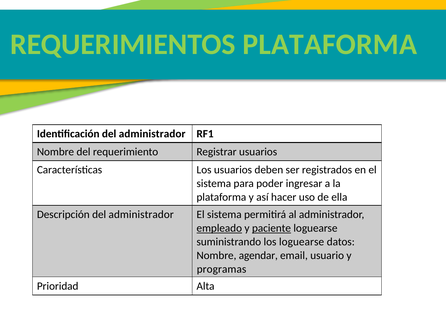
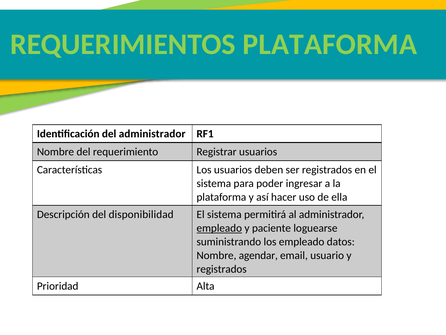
Descripción del administrador: administrador -> disponibilidad
paciente underline: present -> none
los loguearse: loguearse -> empleado
programas at (222, 269): programas -> registrados
